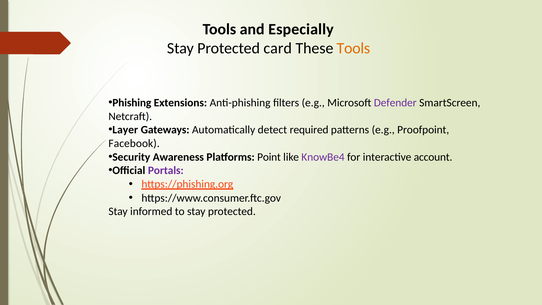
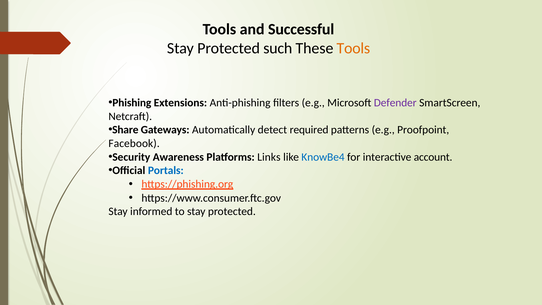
Especially: Especially -> Successful
card: card -> such
Layer: Layer -> Share
Point: Point -> Links
KnowBe4 colour: purple -> blue
Portals colour: purple -> blue
